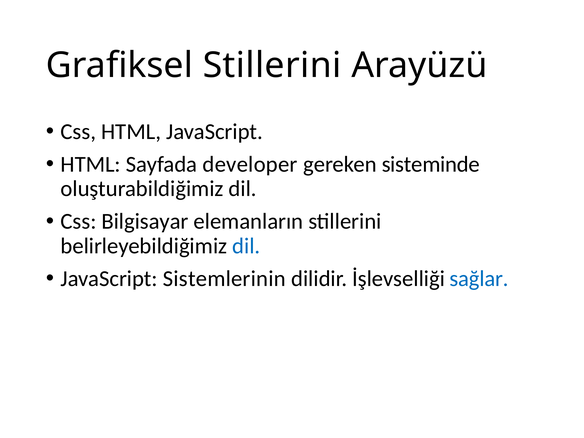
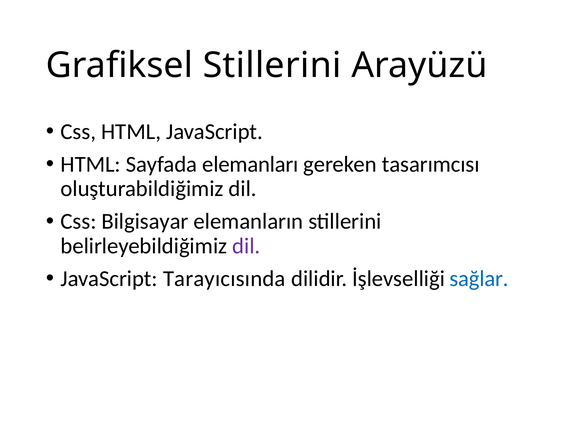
developer: developer -> elemanları
sisteminde: sisteminde -> tasarımcısı
dil at (246, 246) colour: blue -> purple
Sistemlerinin: Sistemlerinin -> Tarayıcısında
